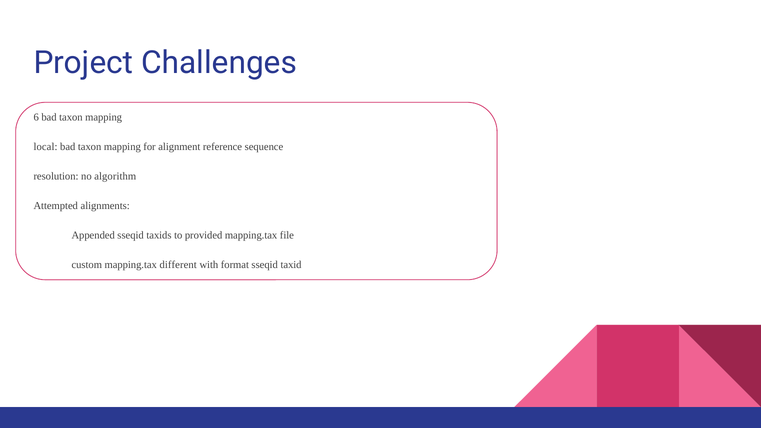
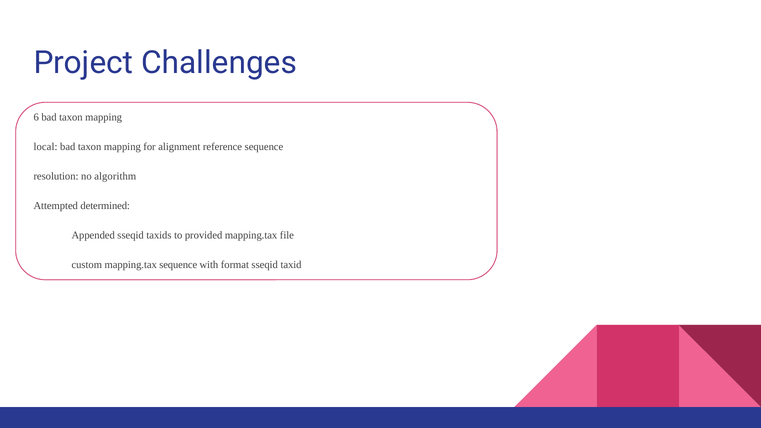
alignments: alignments -> determined
mapping.tax different: different -> sequence
